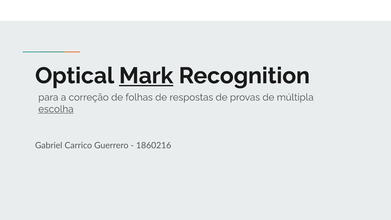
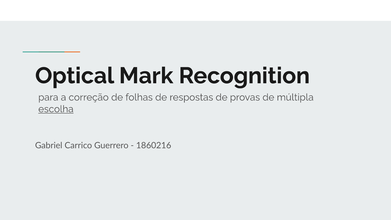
Mark underline: present -> none
